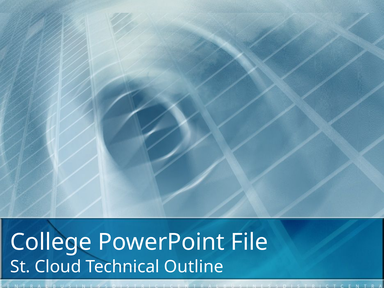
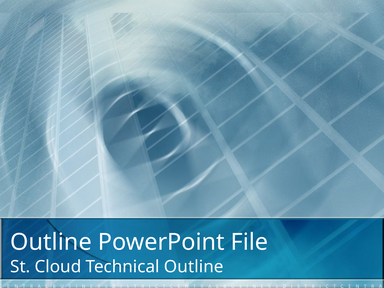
College at (51, 242): College -> Outline
